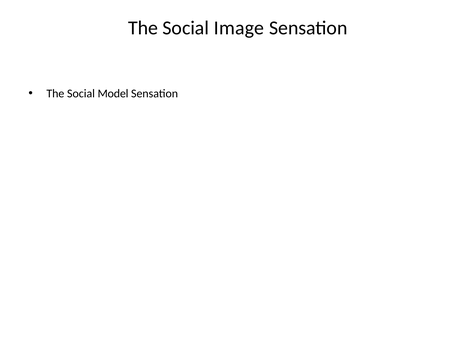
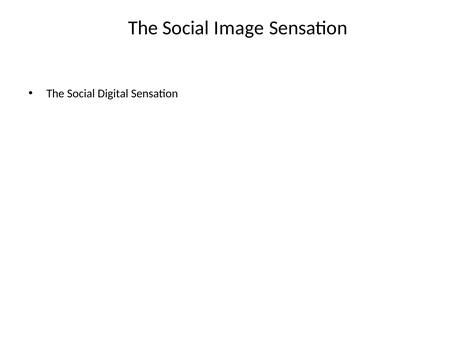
Model: Model -> Digital
